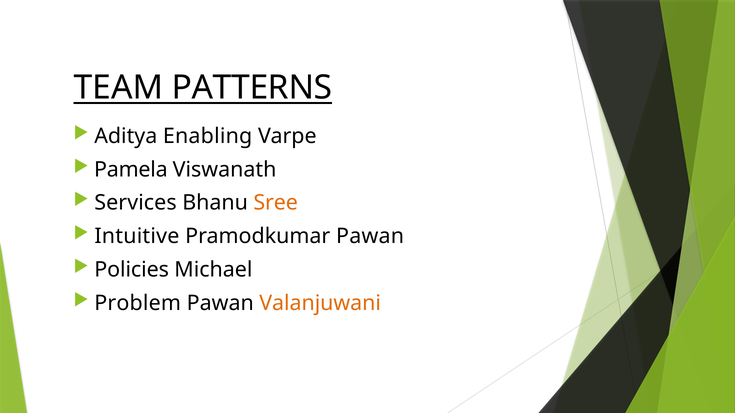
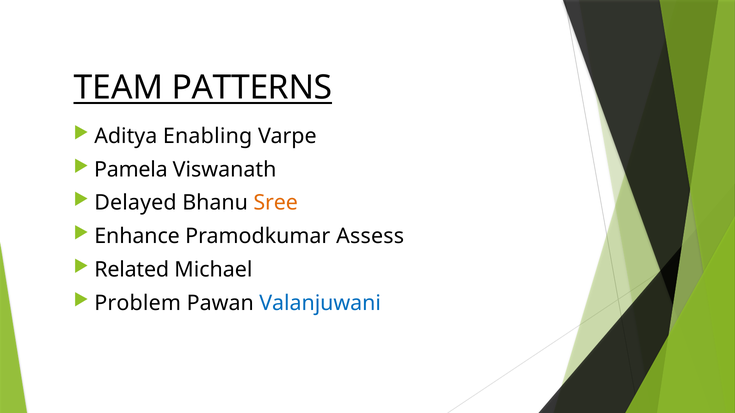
Services: Services -> Delayed
Intuitive: Intuitive -> Enhance
Pramodkumar Pawan: Pawan -> Assess
Policies: Policies -> Related
Valanjuwani colour: orange -> blue
